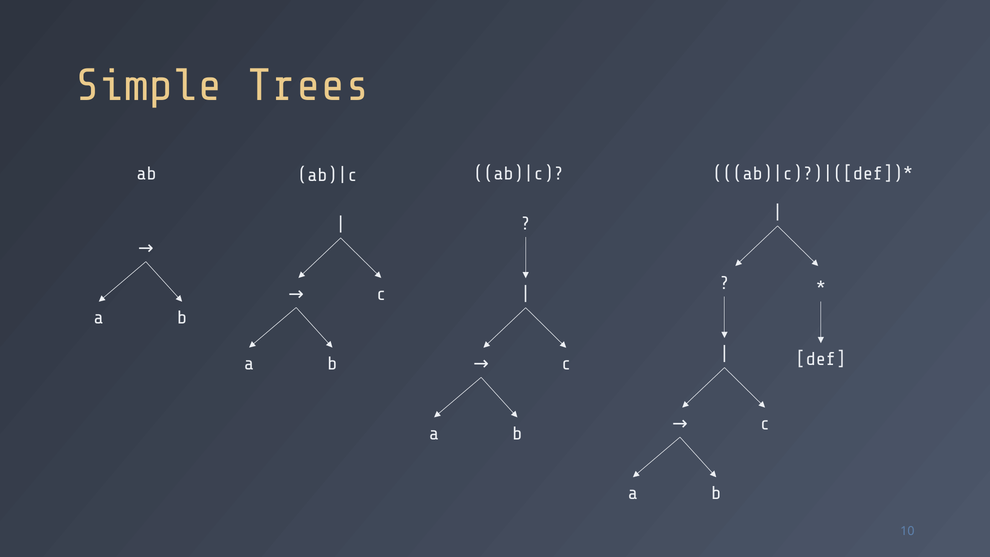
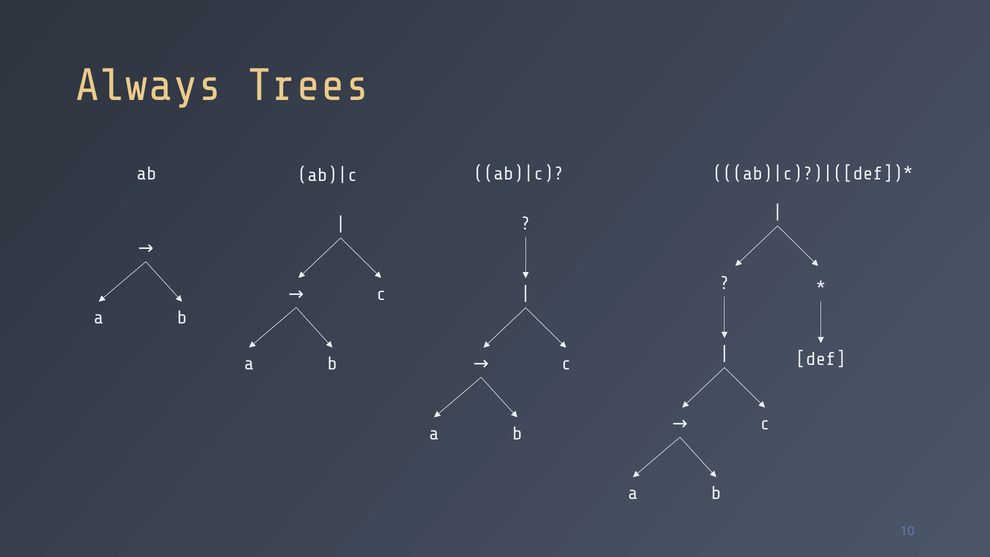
Simple: Simple -> Always
